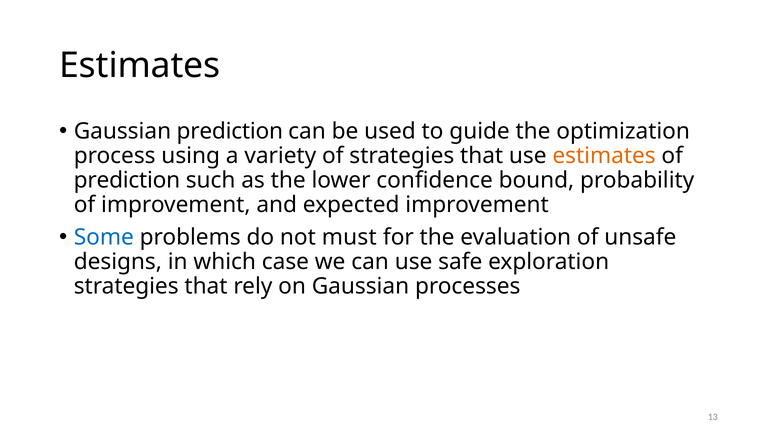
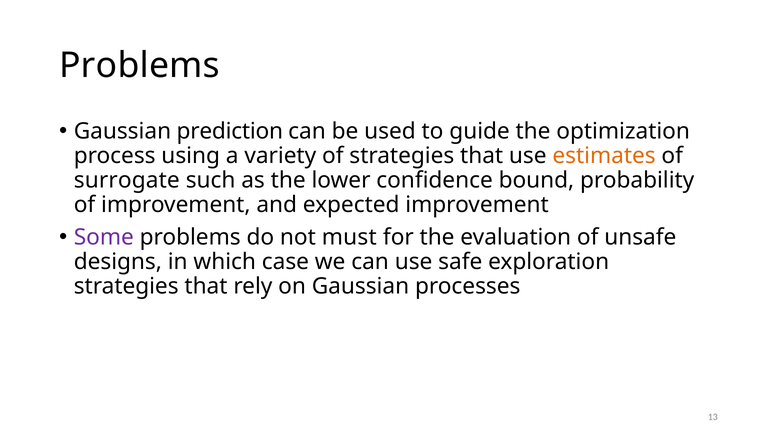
Estimates at (140, 65): Estimates -> Problems
prediction at (127, 180): prediction -> surrogate
Some colour: blue -> purple
